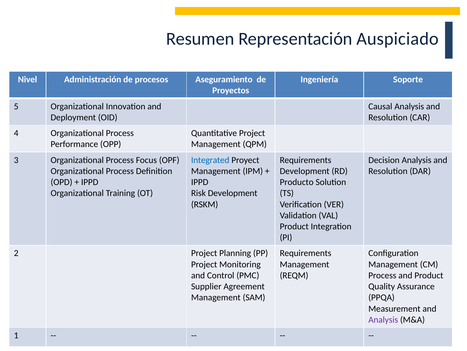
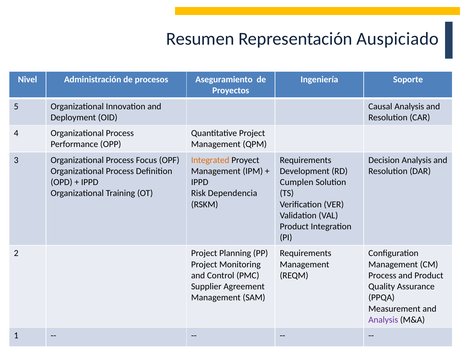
Integrated colour: blue -> orange
Producto: Producto -> Cumplen
Risk Development: Development -> Dependencia
